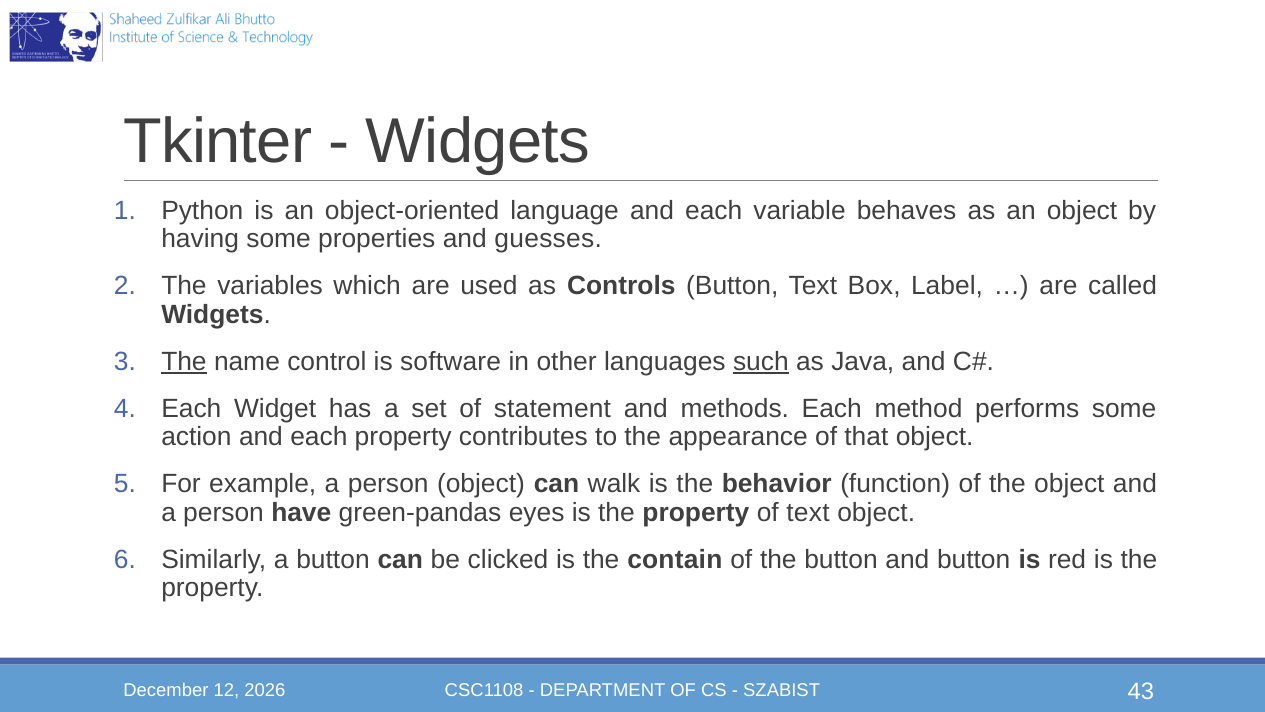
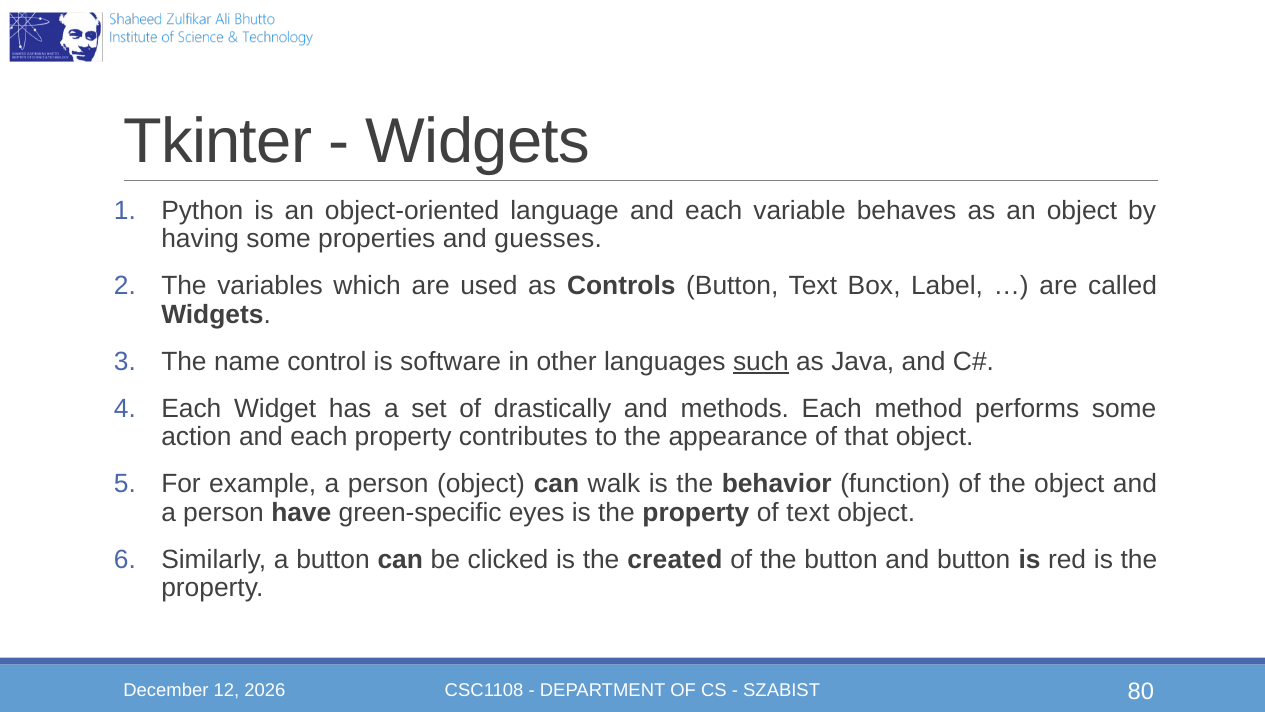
The at (184, 361) underline: present -> none
statement: statement -> drastically
green-pandas: green-pandas -> green-specific
contain: contain -> created
43: 43 -> 80
